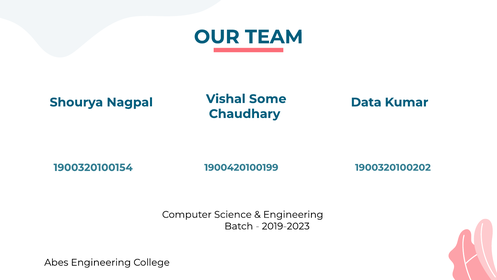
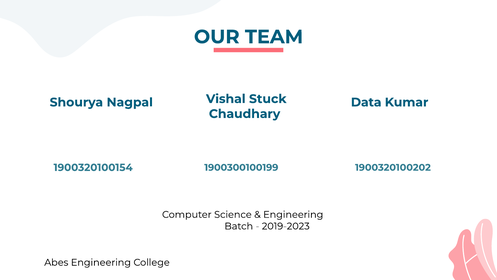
Some: Some -> Stuck
1900420100199: 1900420100199 -> 1900300100199
